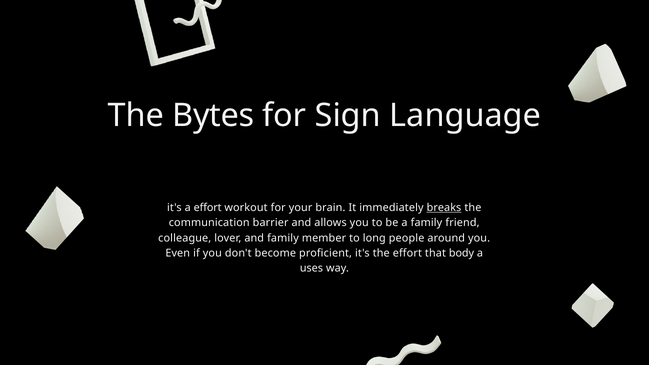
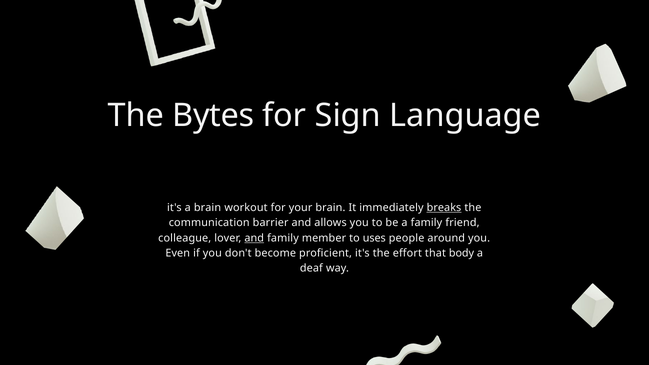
a effort: effort -> brain
and at (254, 238) underline: none -> present
long: long -> uses
uses: uses -> deaf
